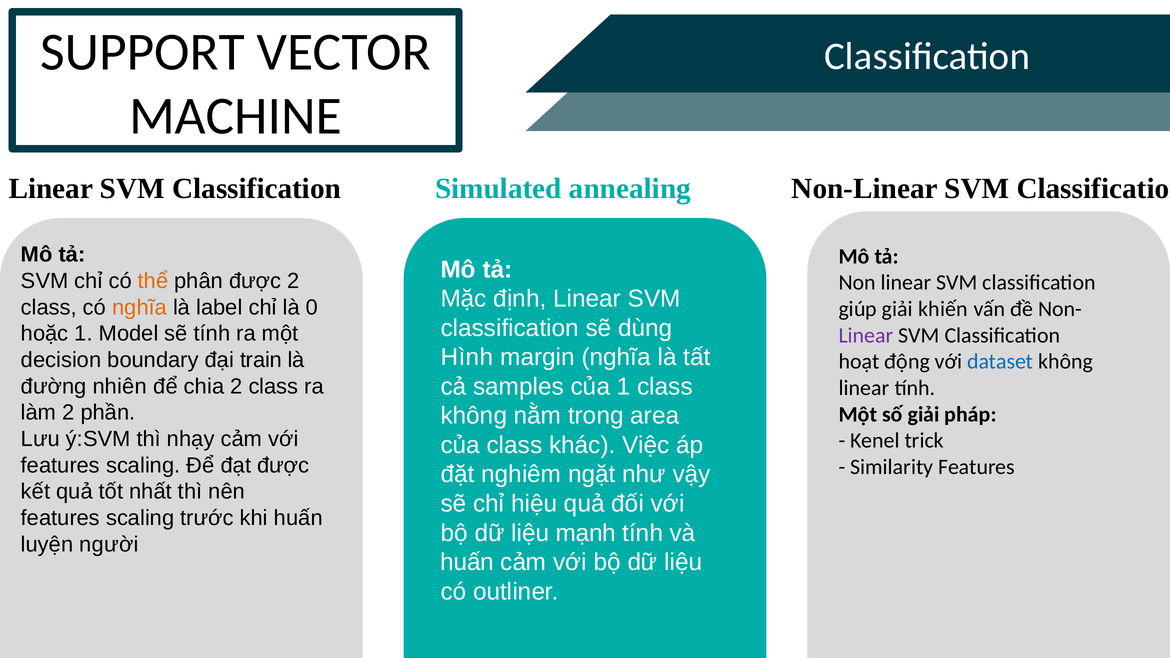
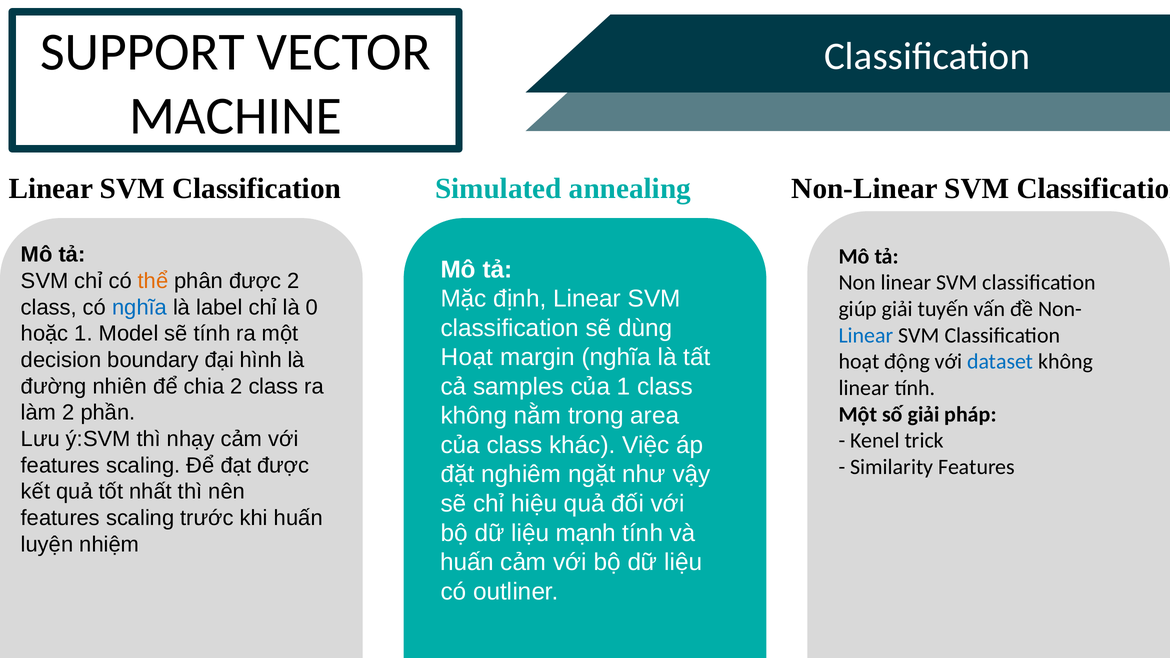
nghĩa at (140, 307) colour: orange -> blue
khiến: khiến -> tuyến
Linear at (866, 335) colour: purple -> blue
Hình at (467, 357): Hình -> Hoạt
train: train -> hình
người: người -> nhiệm
